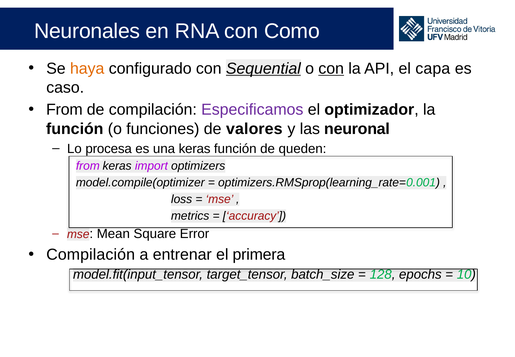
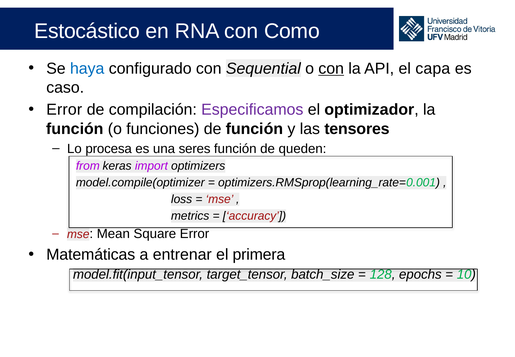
Neuronales: Neuronales -> Estocástico
haya colour: orange -> blue
Sequential underline: present -> none
From at (64, 110): From -> Error
de valores: valores -> función
neuronal: neuronal -> tensores
una keras: keras -> seres
Compilación at (91, 254): Compilación -> Matemáticas
